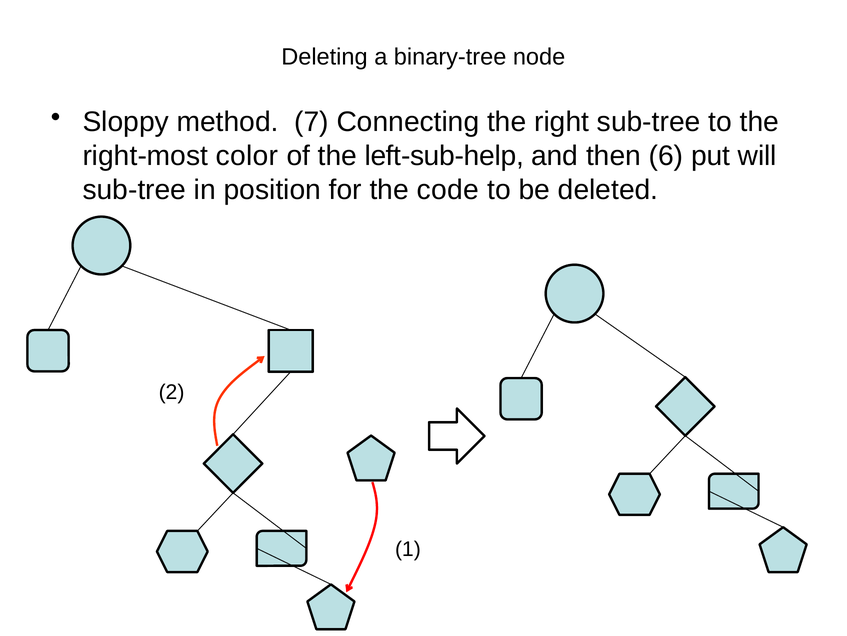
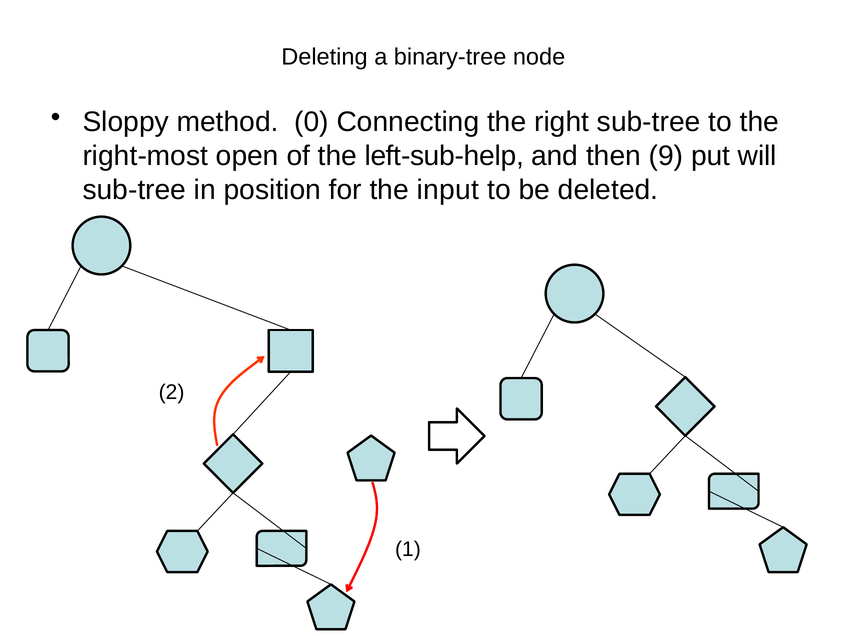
7: 7 -> 0
color: color -> open
6: 6 -> 9
code: code -> input
